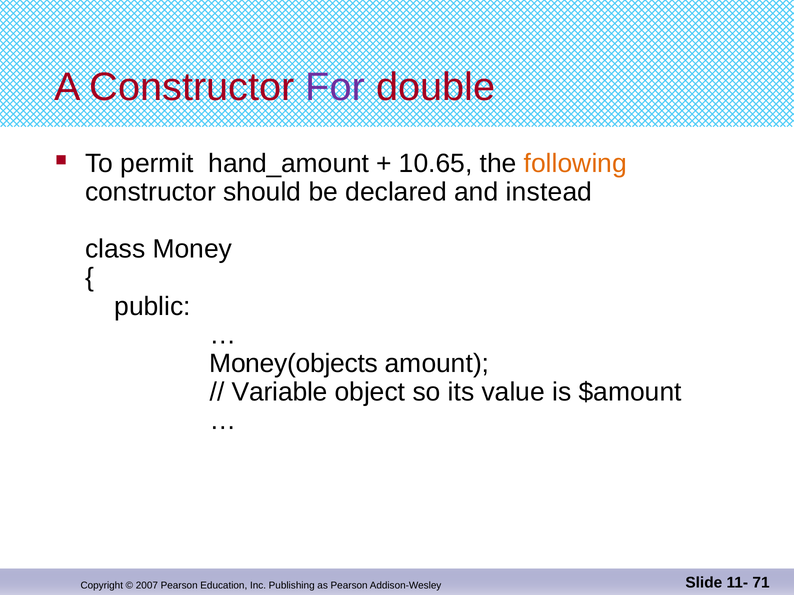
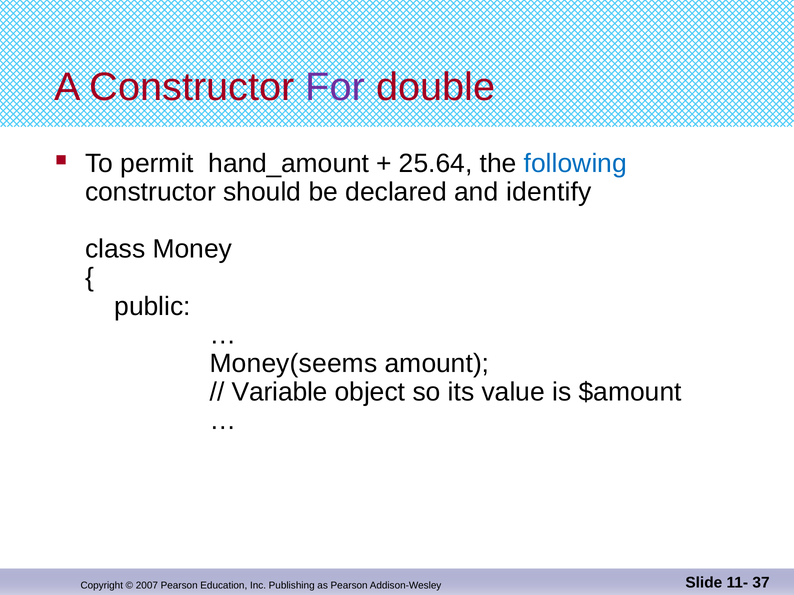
10.65: 10.65 -> 25.64
following colour: orange -> blue
instead: instead -> identify
Money(objects: Money(objects -> Money(seems
71: 71 -> 37
